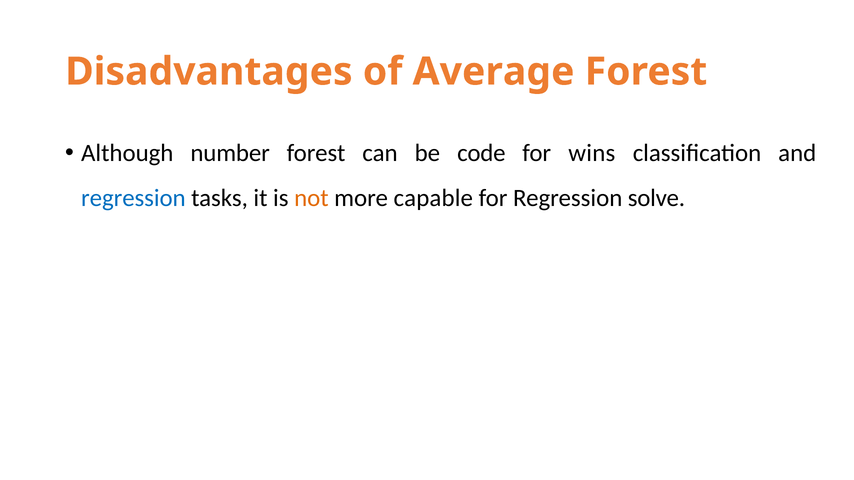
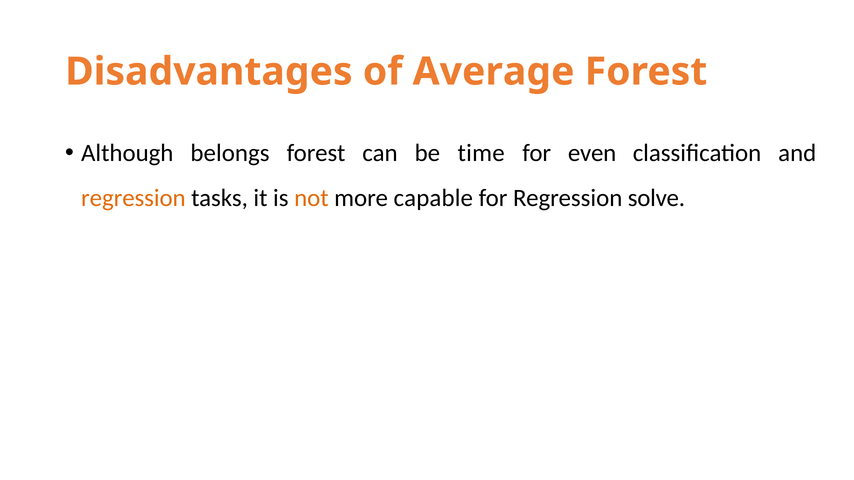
number: number -> belongs
code: code -> time
wins: wins -> even
regression at (133, 198) colour: blue -> orange
